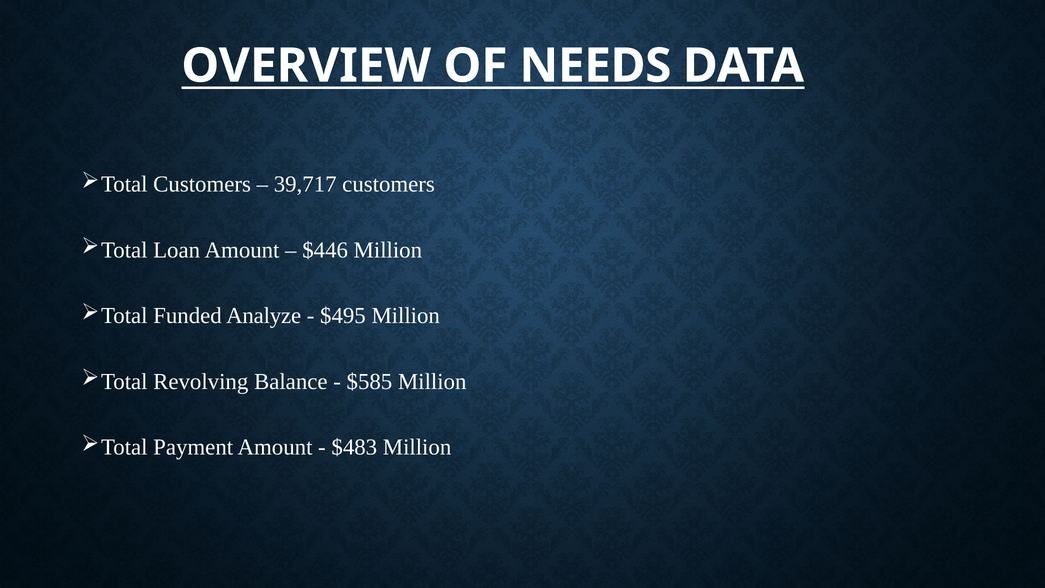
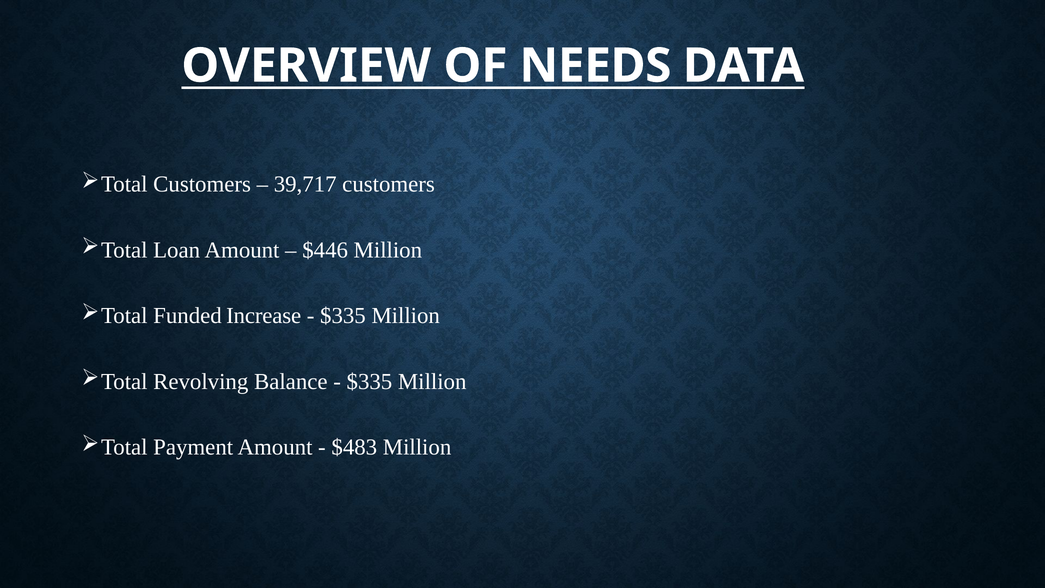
Analyze: Analyze -> Increase
$495 at (343, 316): $495 -> $335
$585 at (369, 381): $585 -> $335
